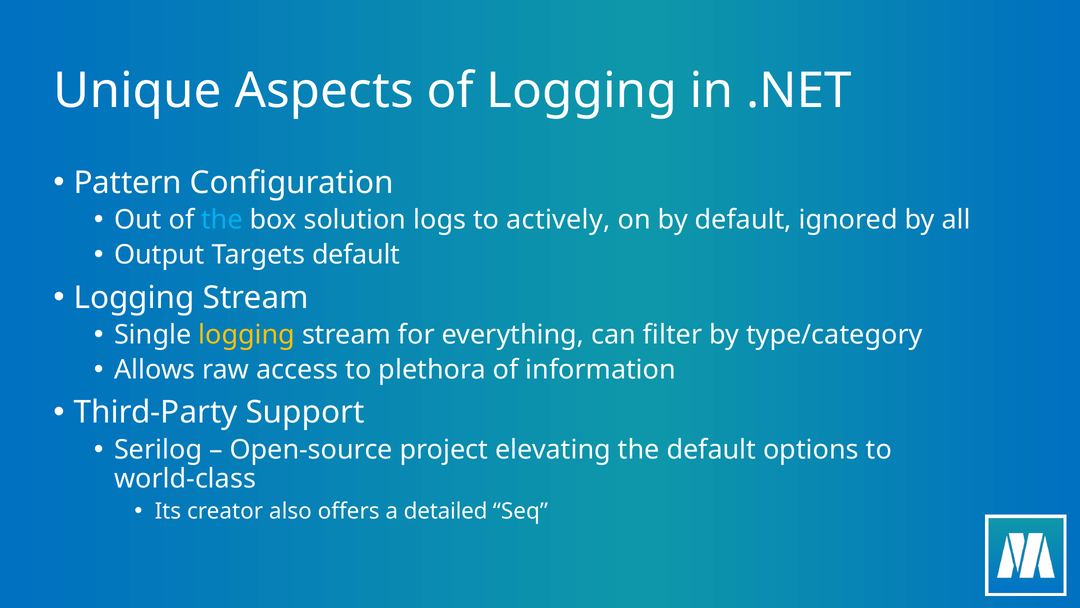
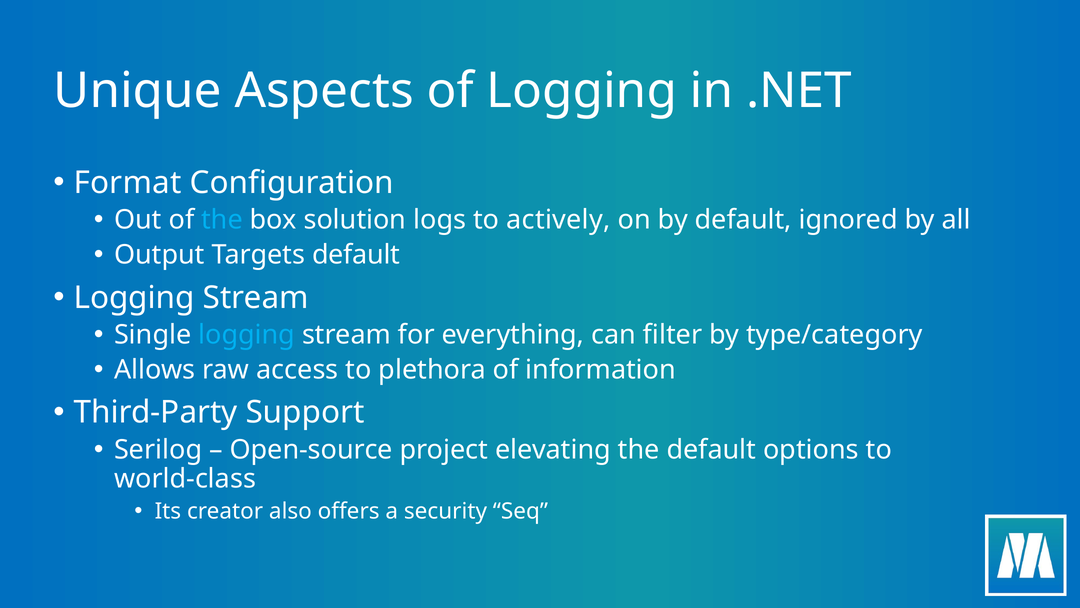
Pattern: Pattern -> Format
logging at (247, 335) colour: yellow -> light blue
detailed: detailed -> security
